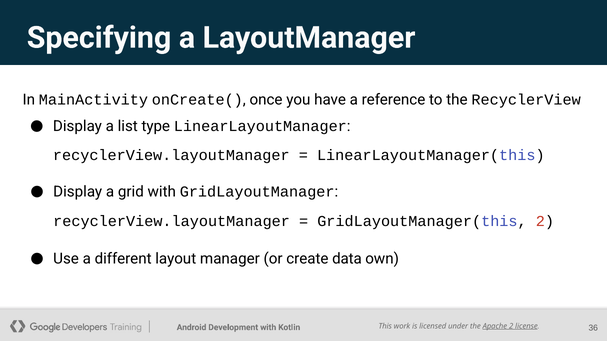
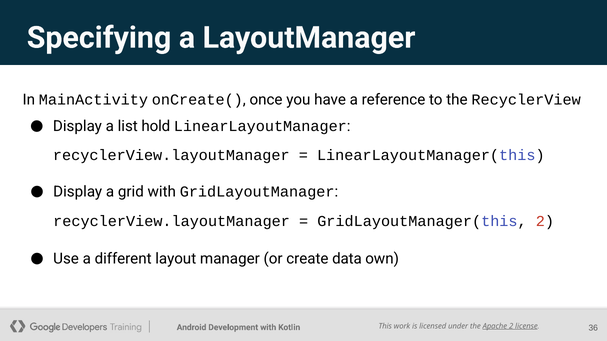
type: type -> hold
